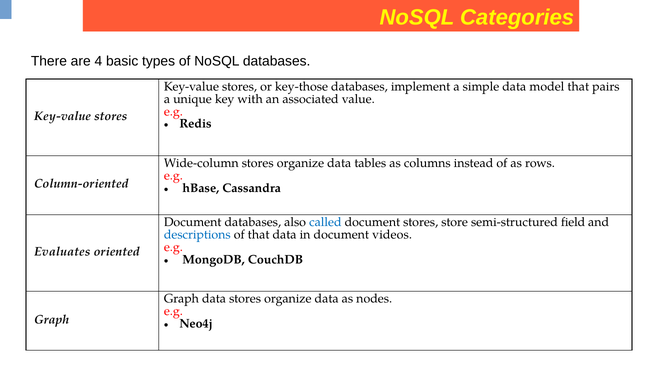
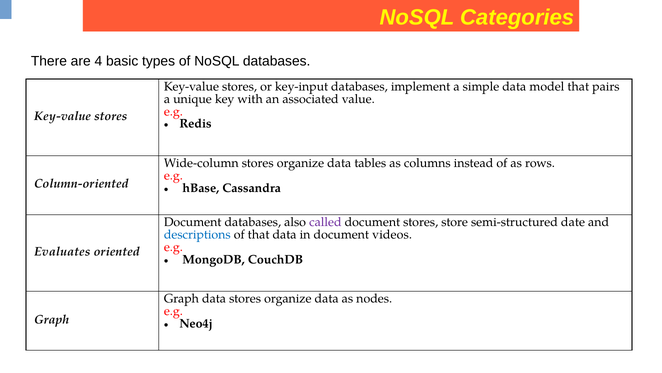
key-those: key-those -> key-input
called colour: blue -> purple
field: field -> date
